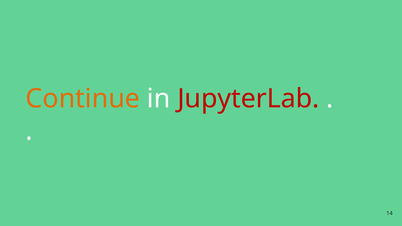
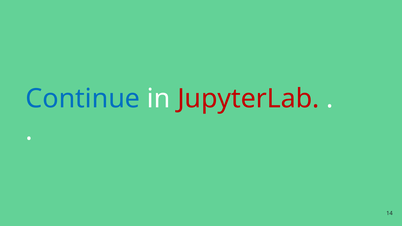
Continue colour: orange -> blue
